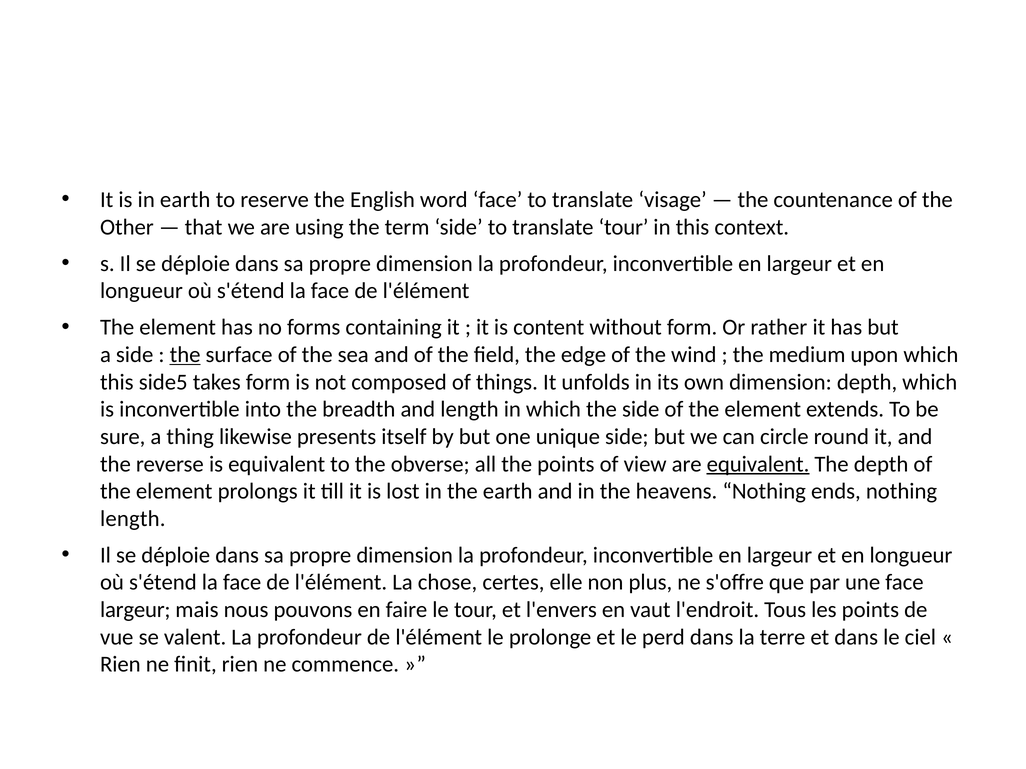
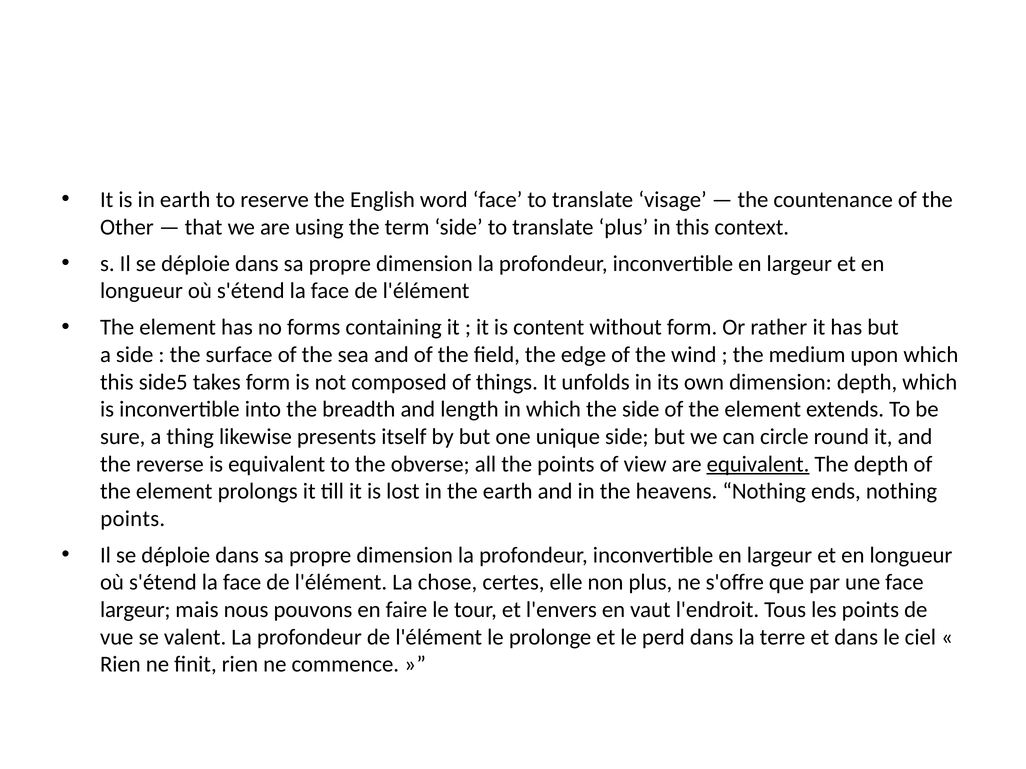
translate tour: tour -> plus
the at (185, 355) underline: present -> none
length at (133, 519): length -> points
